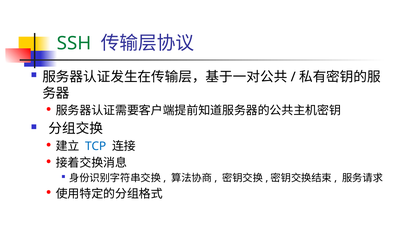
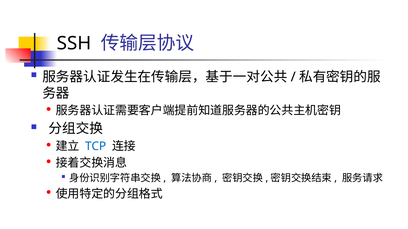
SSH colour: green -> black
